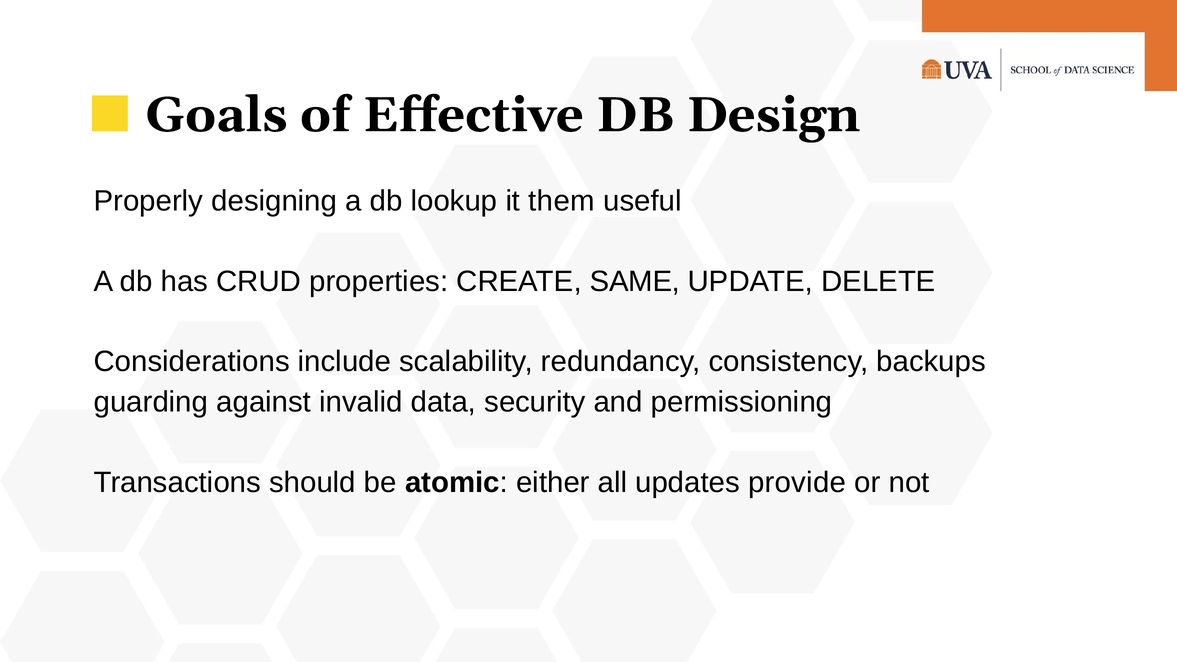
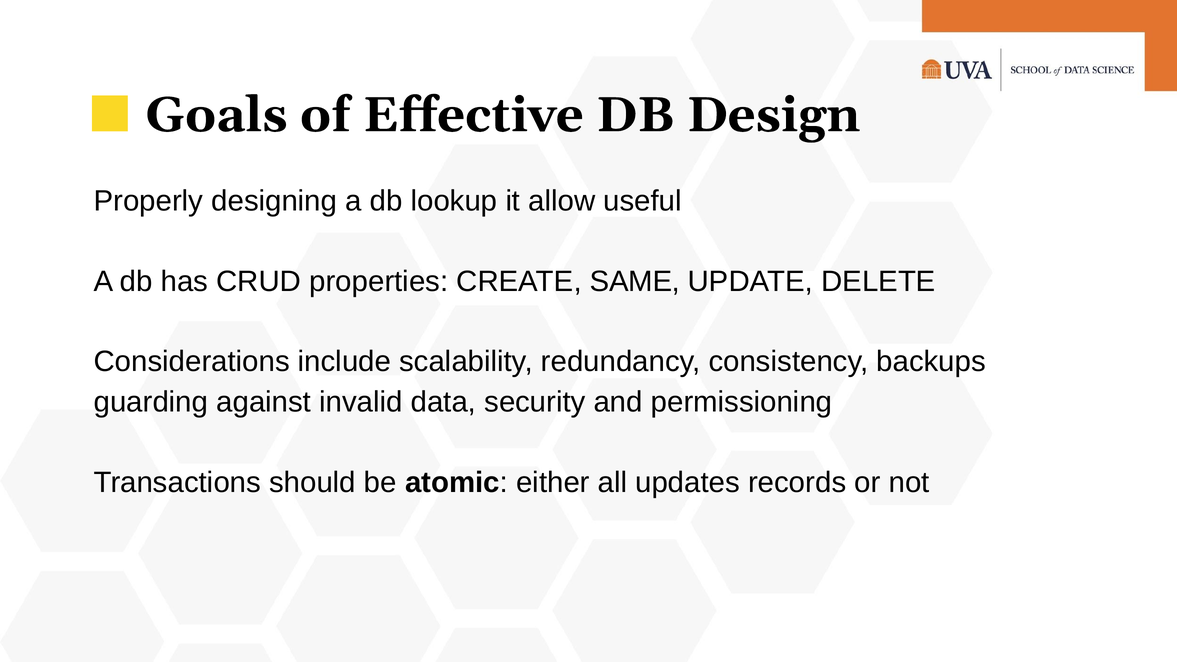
them: them -> allow
provide: provide -> records
